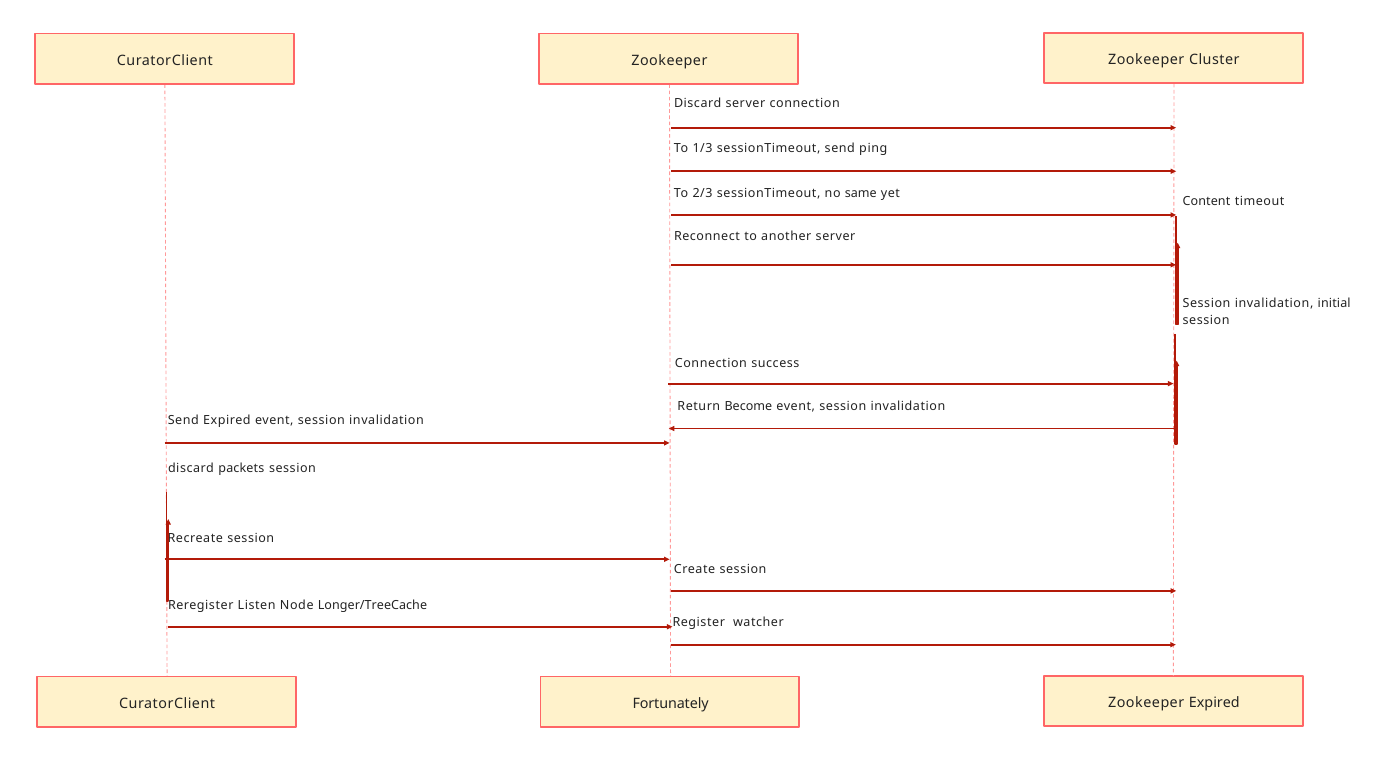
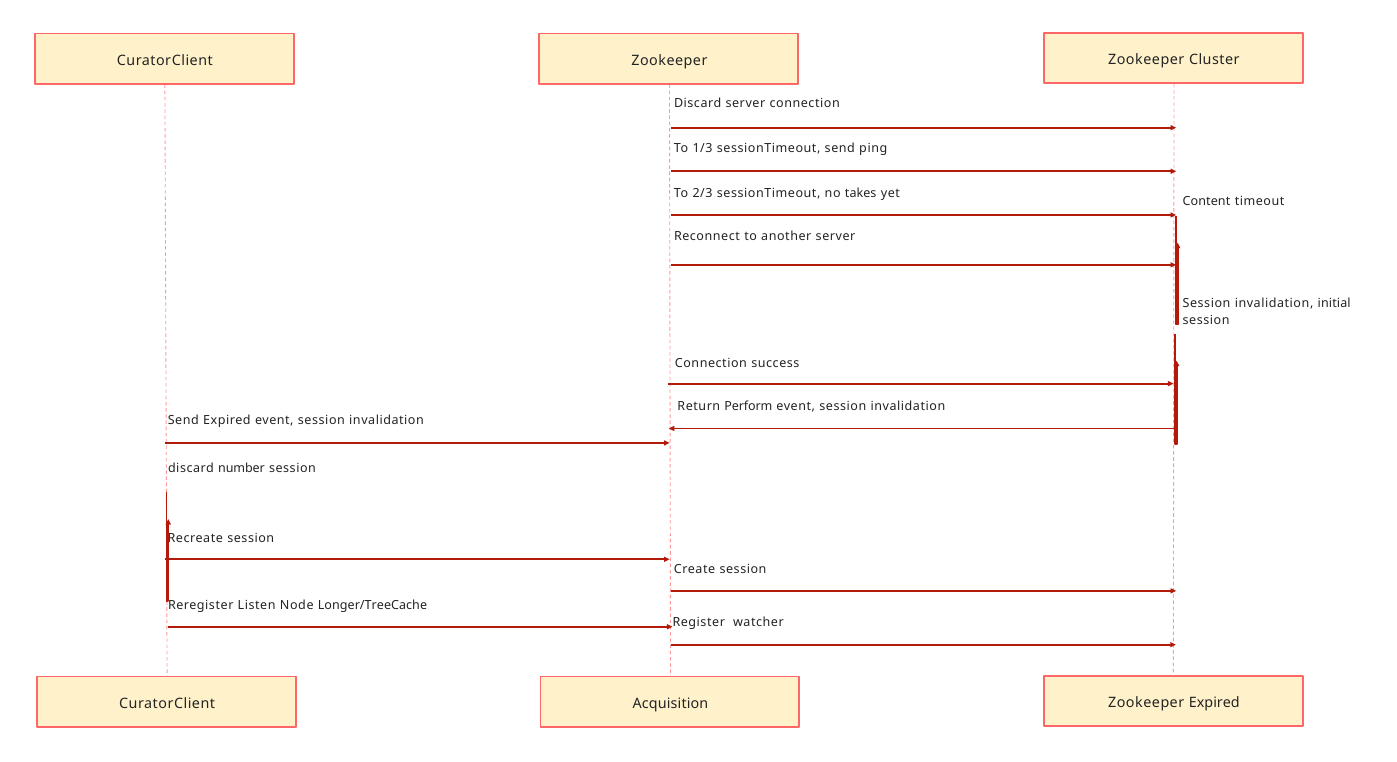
same: same -> takes
Become: Become -> Perform
packets: packets -> number
Fortunately: Fortunately -> Acquisition
